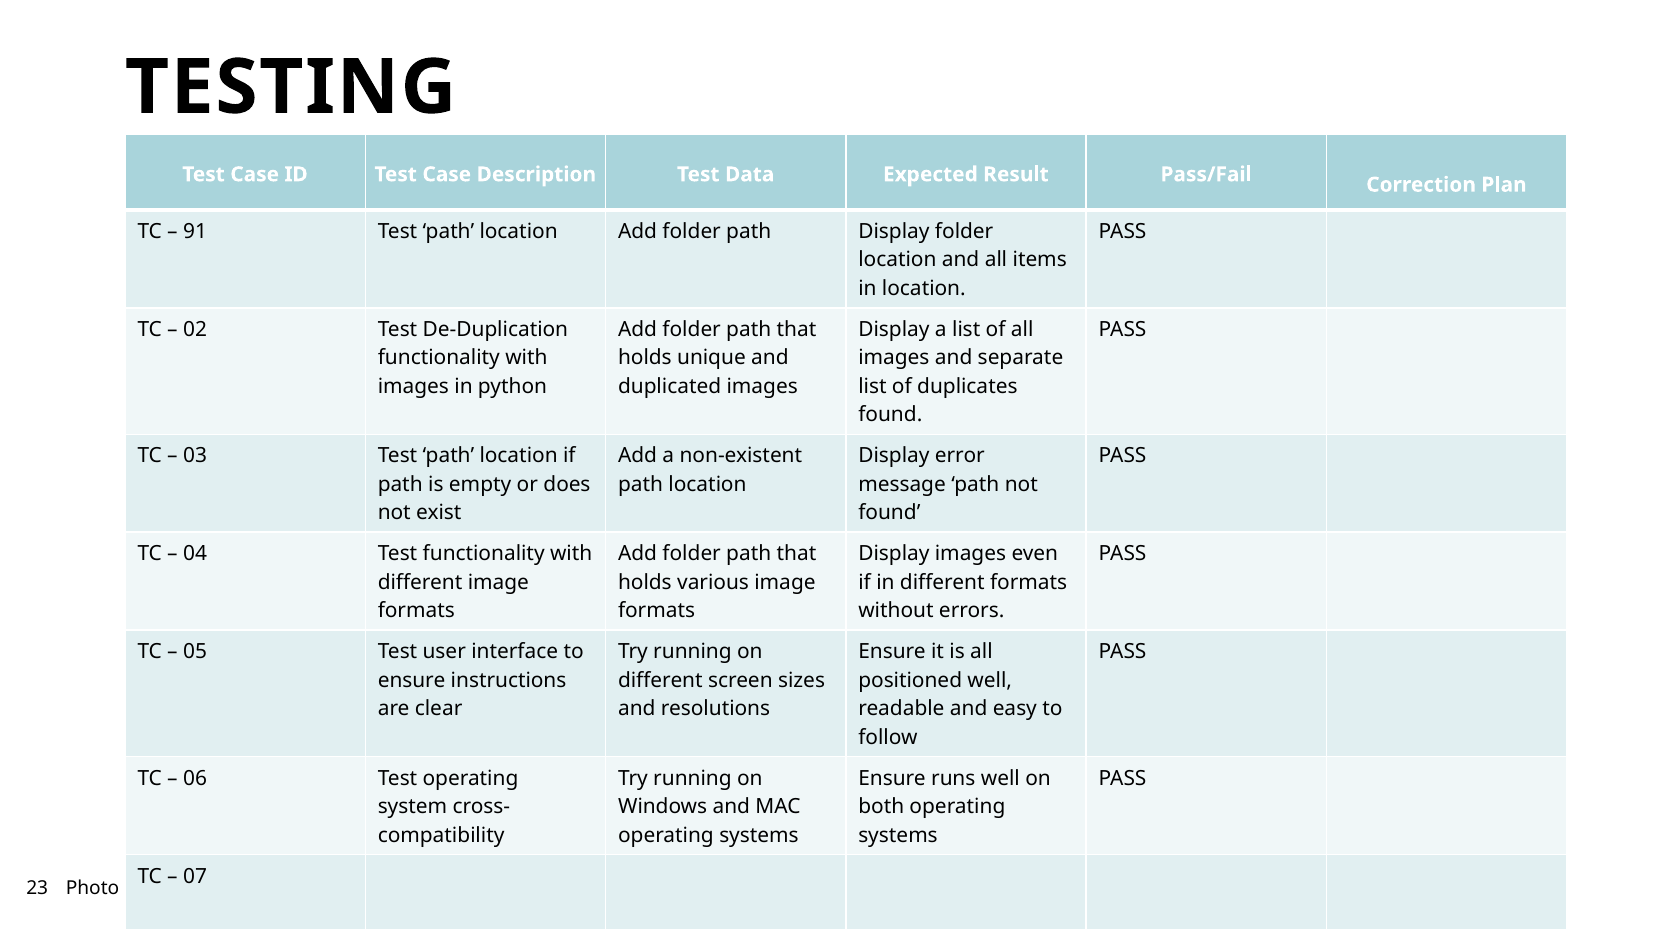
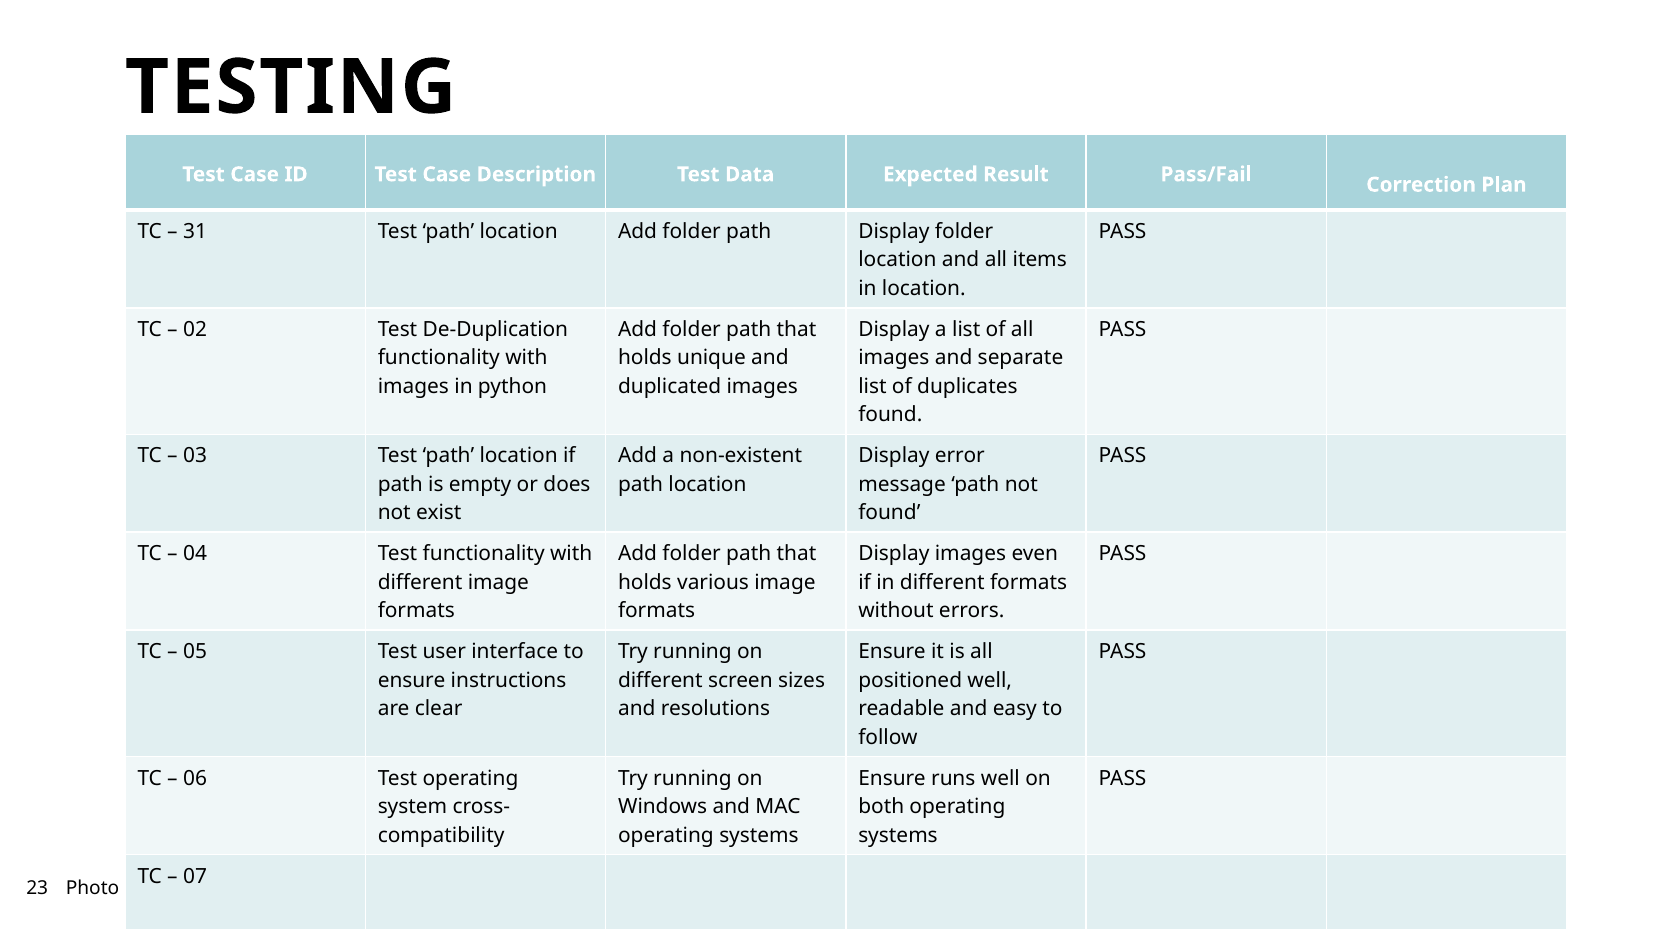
91: 91 -> 31
